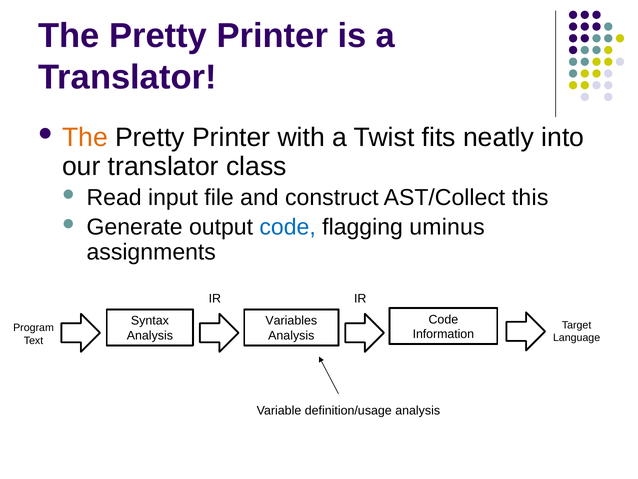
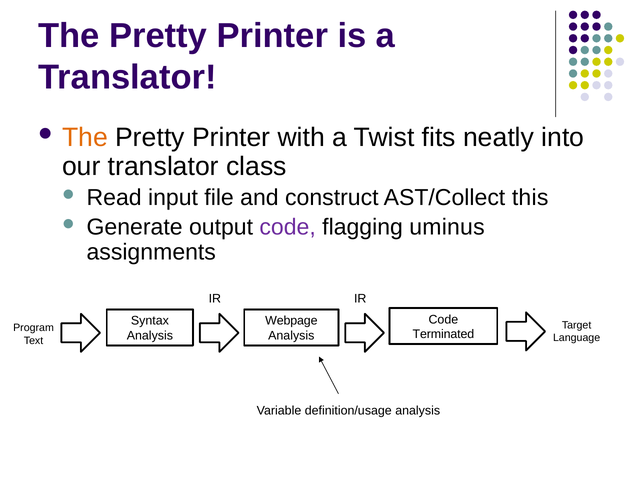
code at (288, 227) colour: blue -> purple
Variables: Variables -> Webpage
Information: Information -> Terminated
